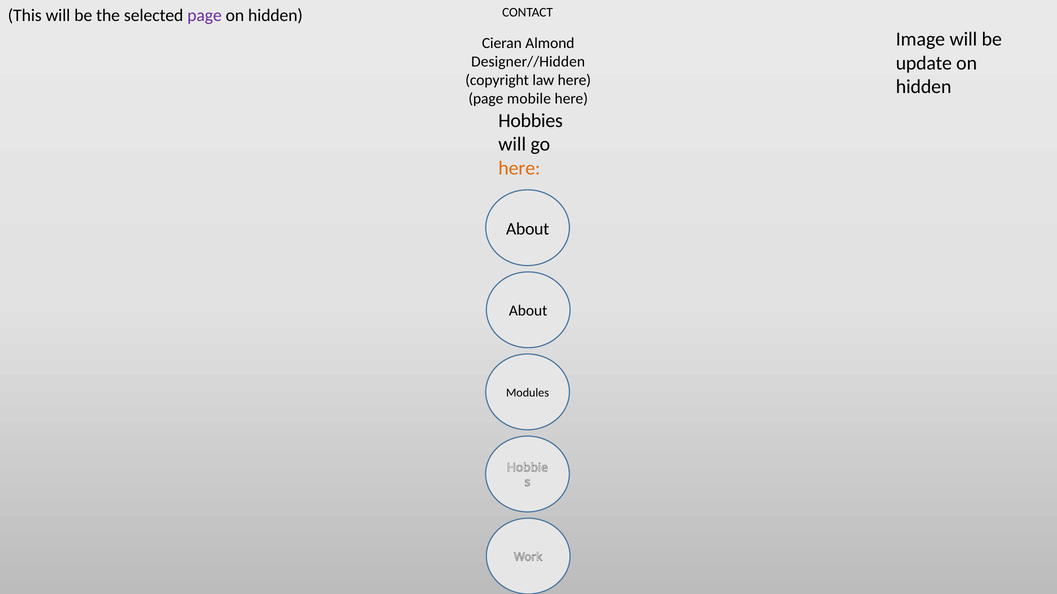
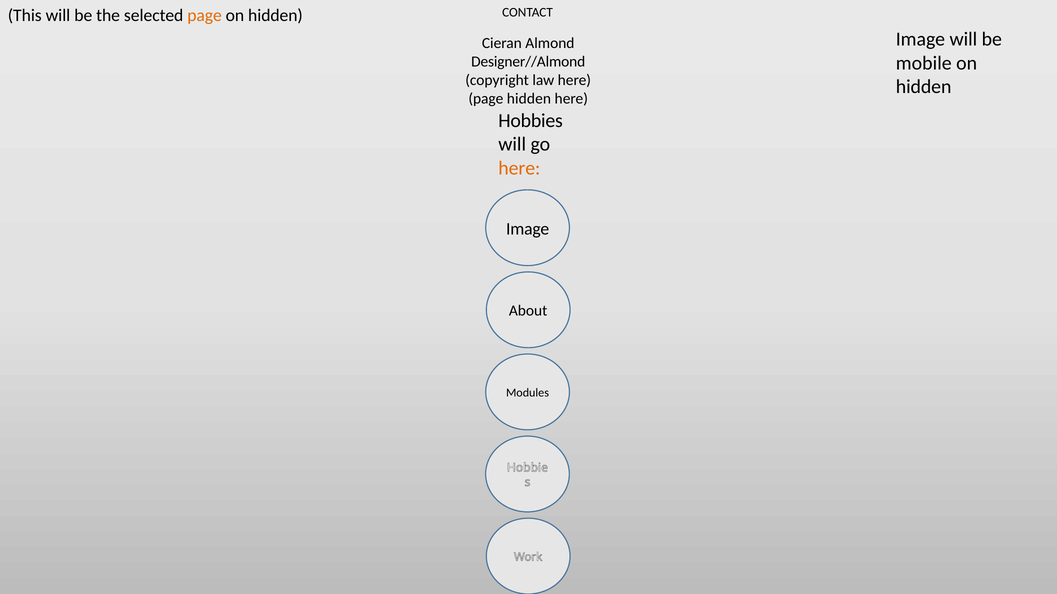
page at (205, 16) colour: purple -> orange
update: update -> mobile
Designer//Hidden: Designer//Hidden -> Designer//Almond
page mobile: mobile -> hidden
About at (528, 229): About -> Image
